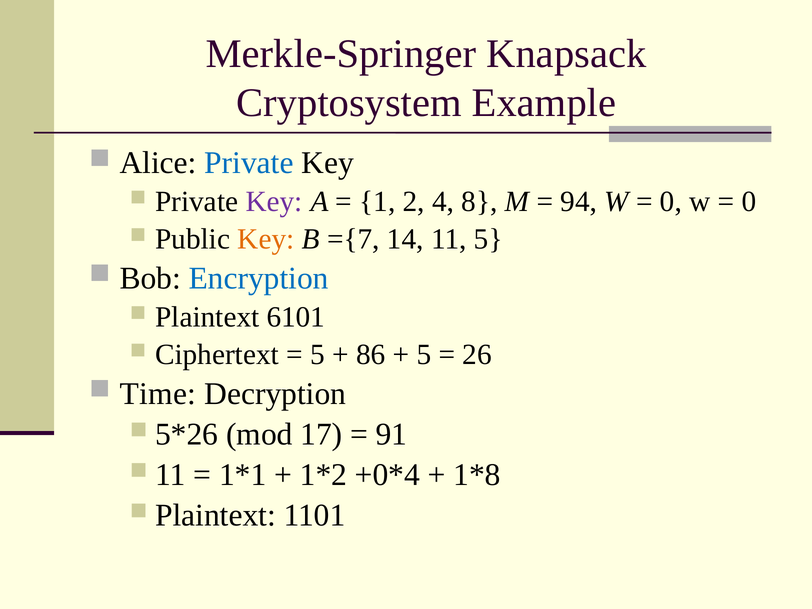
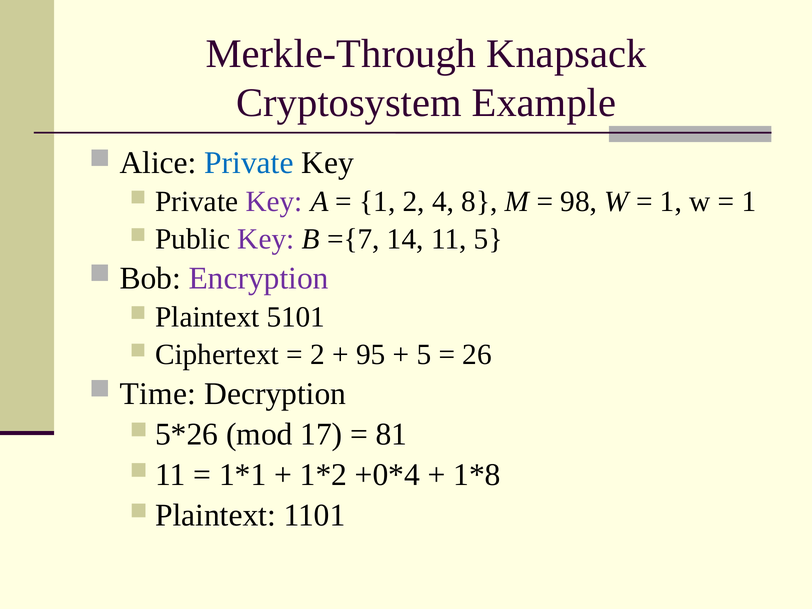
Merkle-Springer: Merkle-Springer -> Merkle-Through
94: 94 -> 98
0 at (671, 202): 0 -> 1
0 at (749, 202): 0 -> 1
Key at (266, 239) colour: orange -> purple
Encryption colour: blue -> purple
6101: 6101 -> 5101
5 at (317, 355): 5 -> 2
86: 86 -> 95
91: 91 -> 81
